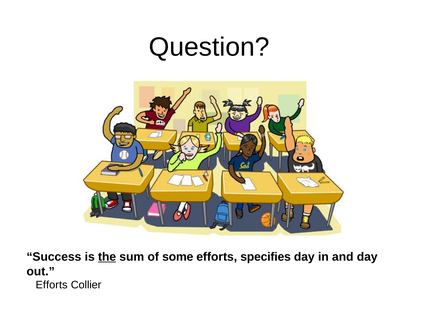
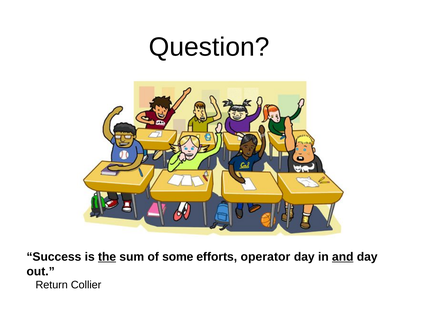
specifies: specifies -> operator
and underline: none -> present
Efforts at (52, 285): Efforts -> Return
